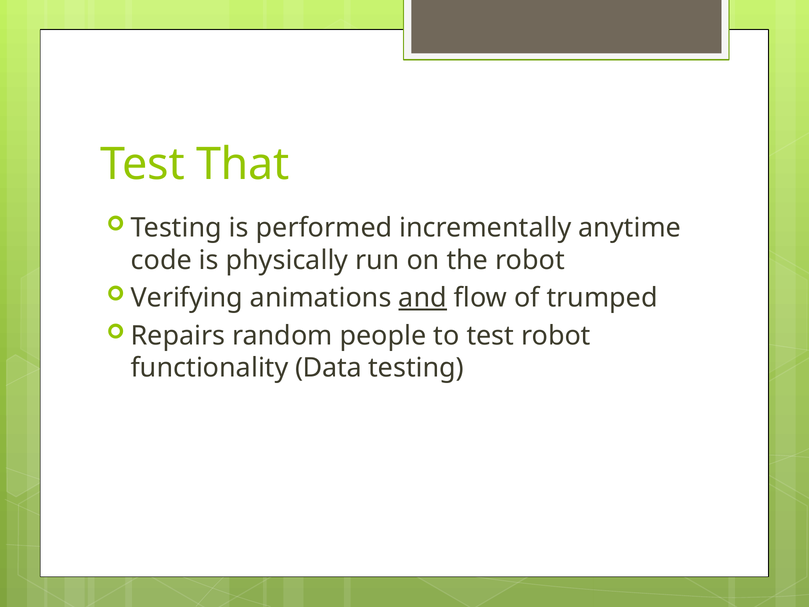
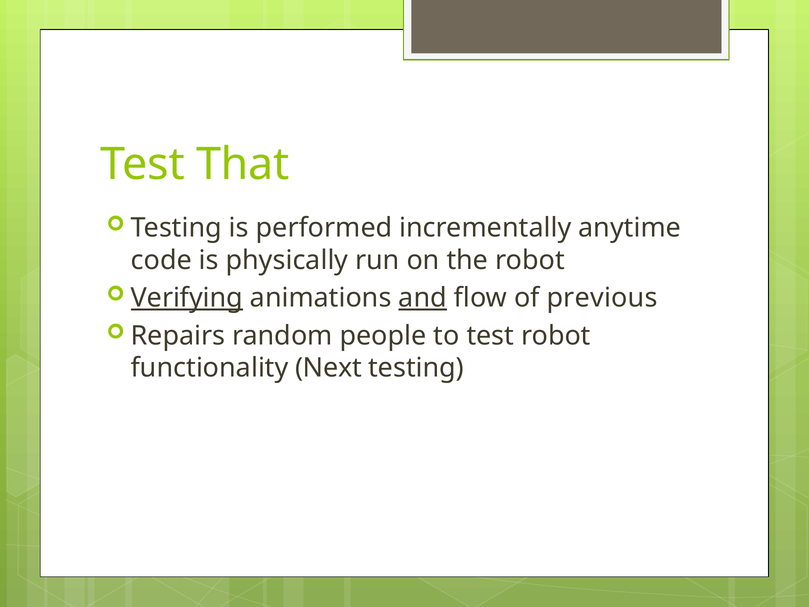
Verifying underline: none -> present
trumped: trumped -> previous
Data: Data -> Next
